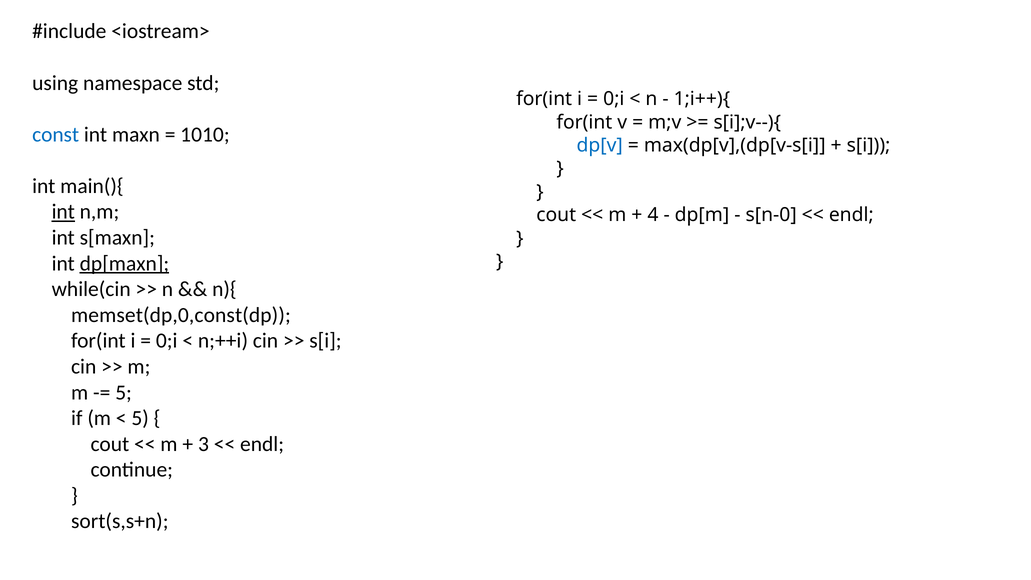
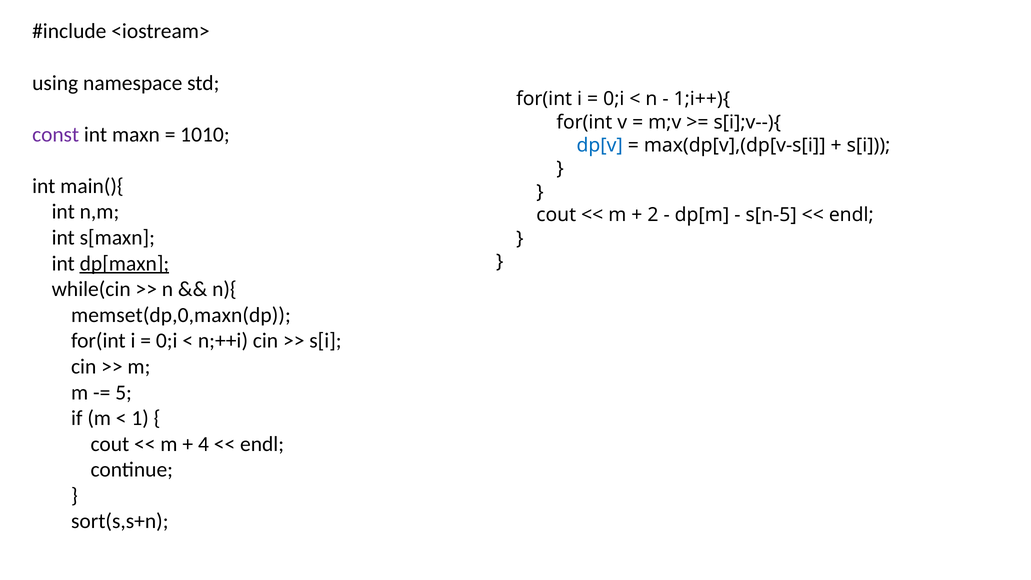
const colour: blue -> purple
int at (63, 212) underline: present -> none
4: 4 -> 2
s[n-0: s[n-0 -> s[n-5
memset(dp,0,const(dp: memset(dp,0,const(dp -> memset(dp,0,maxn(dp
5 at (140, 418): 5 -> 1
3: 3 -> 4
